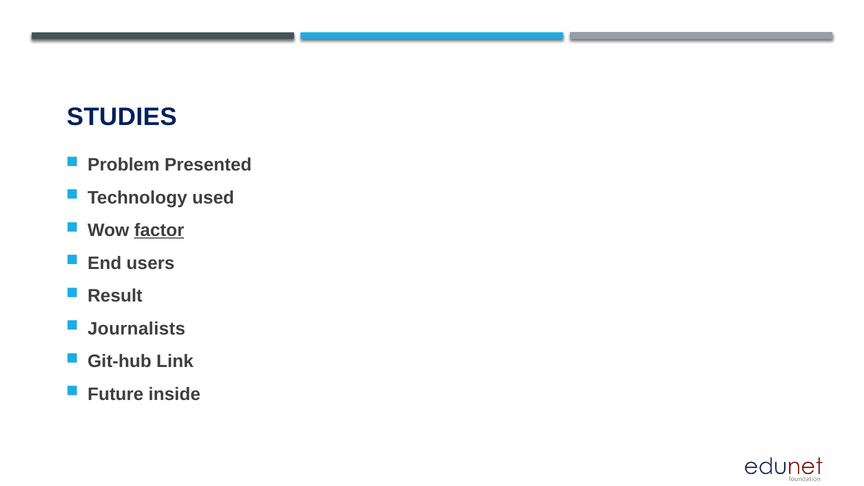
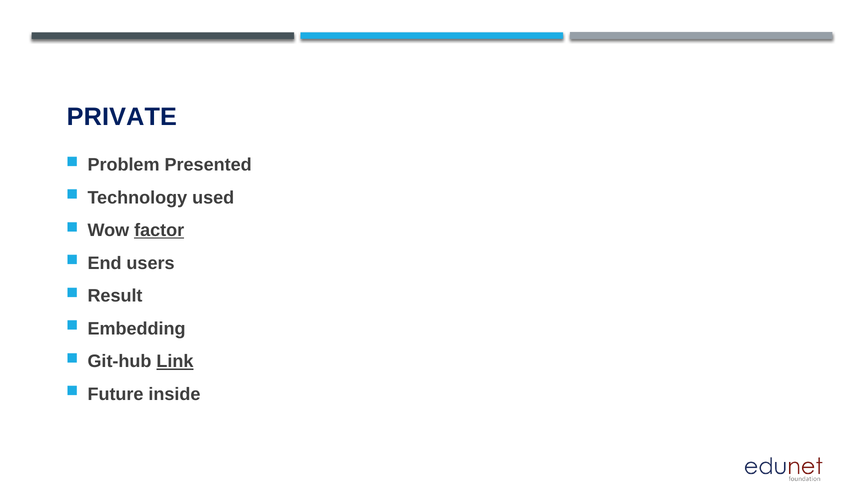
STUDIES: STUDIES -> PRIVATE
Journalists: Journalists -> Embedding
Link underline: none -> present
